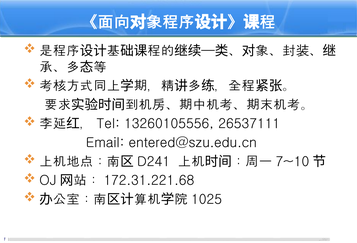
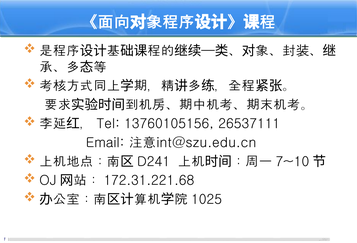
13260105556: 13260105556 -> 13760105156
entered@szu.edu.cn: entered@szu.edu.cn -> 注意int@szu.edu.cn
